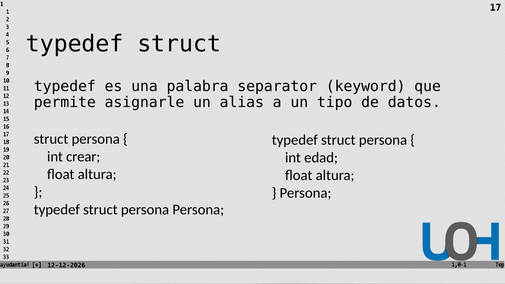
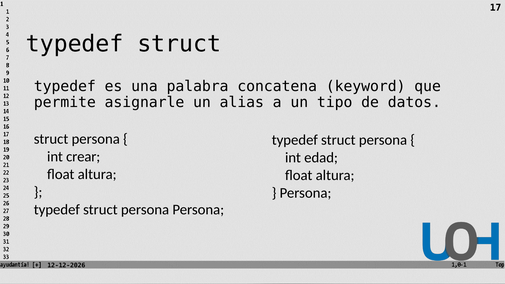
separator: separator -> concatena
